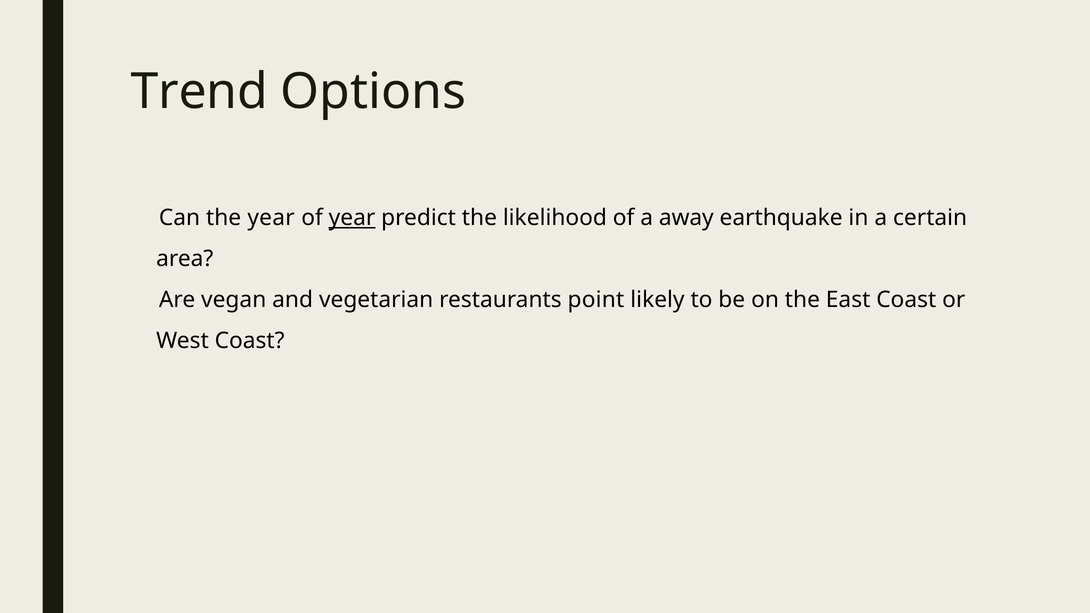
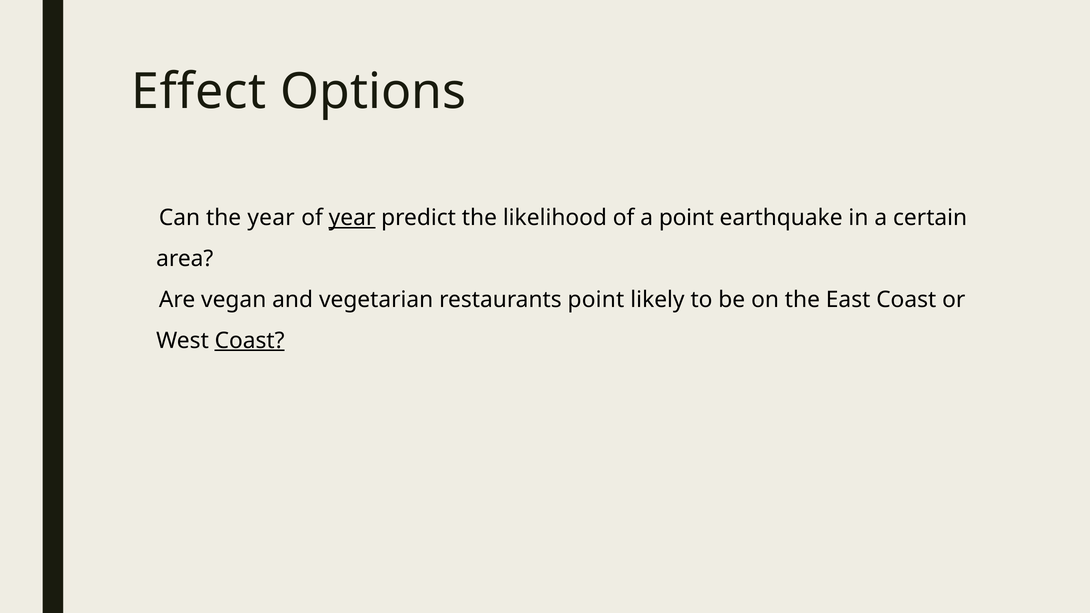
Trend: Trend -> Effect
a away: away -> point
Coast at (250, 341) underline: none -> present
